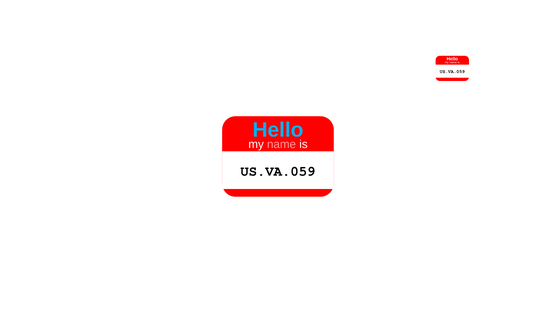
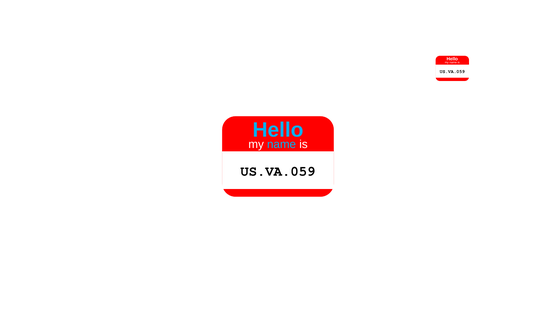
name at (282, 144) colour: pink -> light blue
